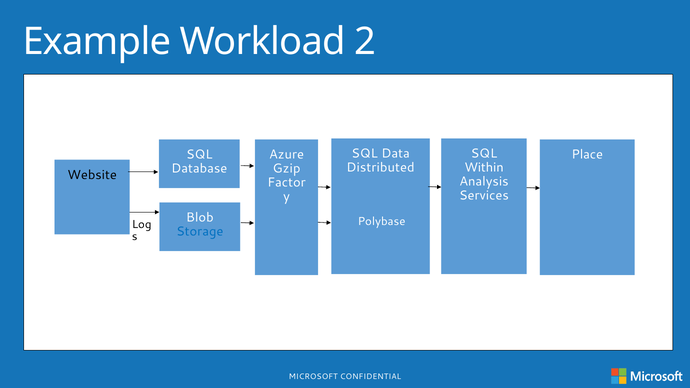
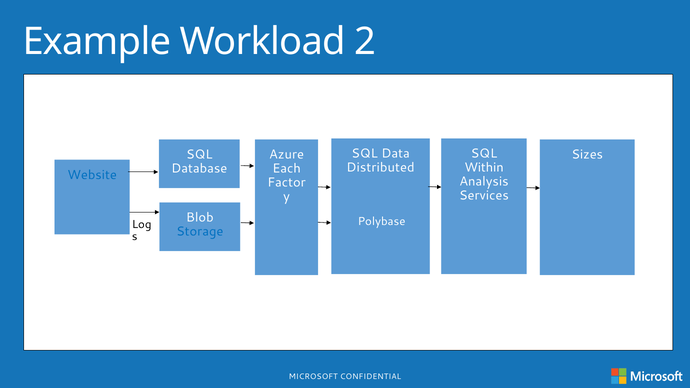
Place: Place -> Sizes
Gzip: Gzip -> Each
Website colour: black -> blue
